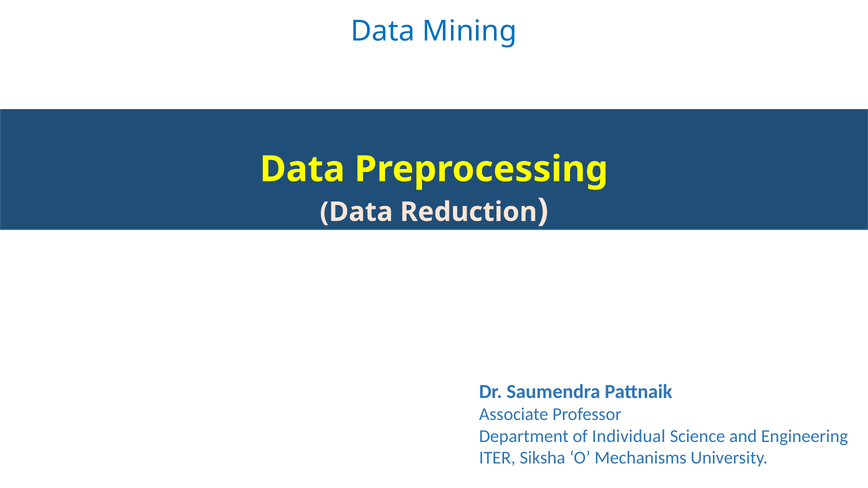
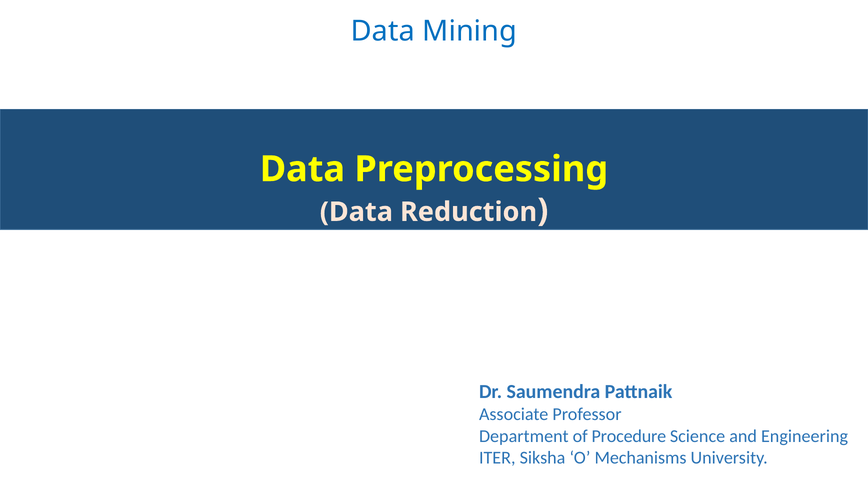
Individual: Individual -> Procedure
